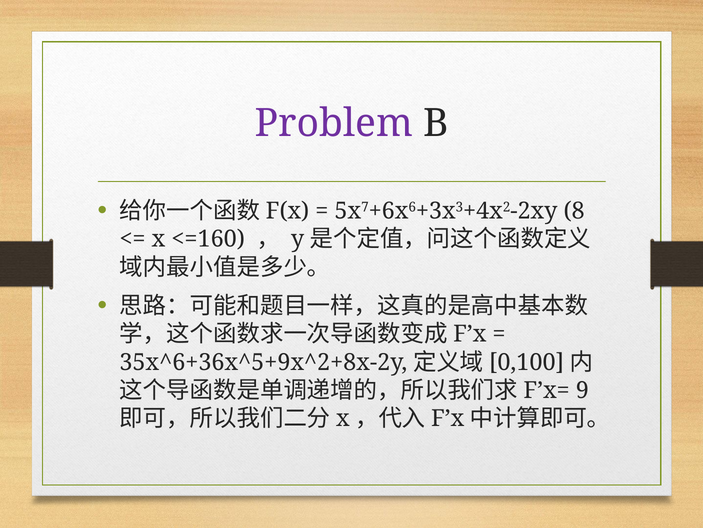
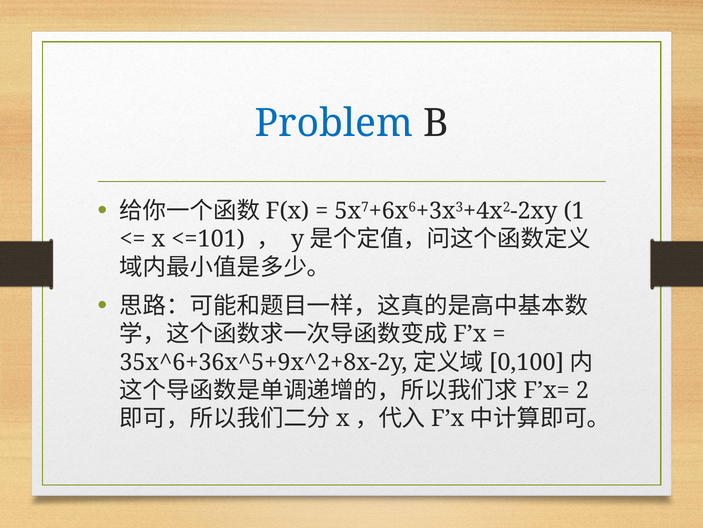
Problem colour: purple -> blue
8: 8 -> 1
<=160: <=160 -> <=101
9: 9 -> 2
